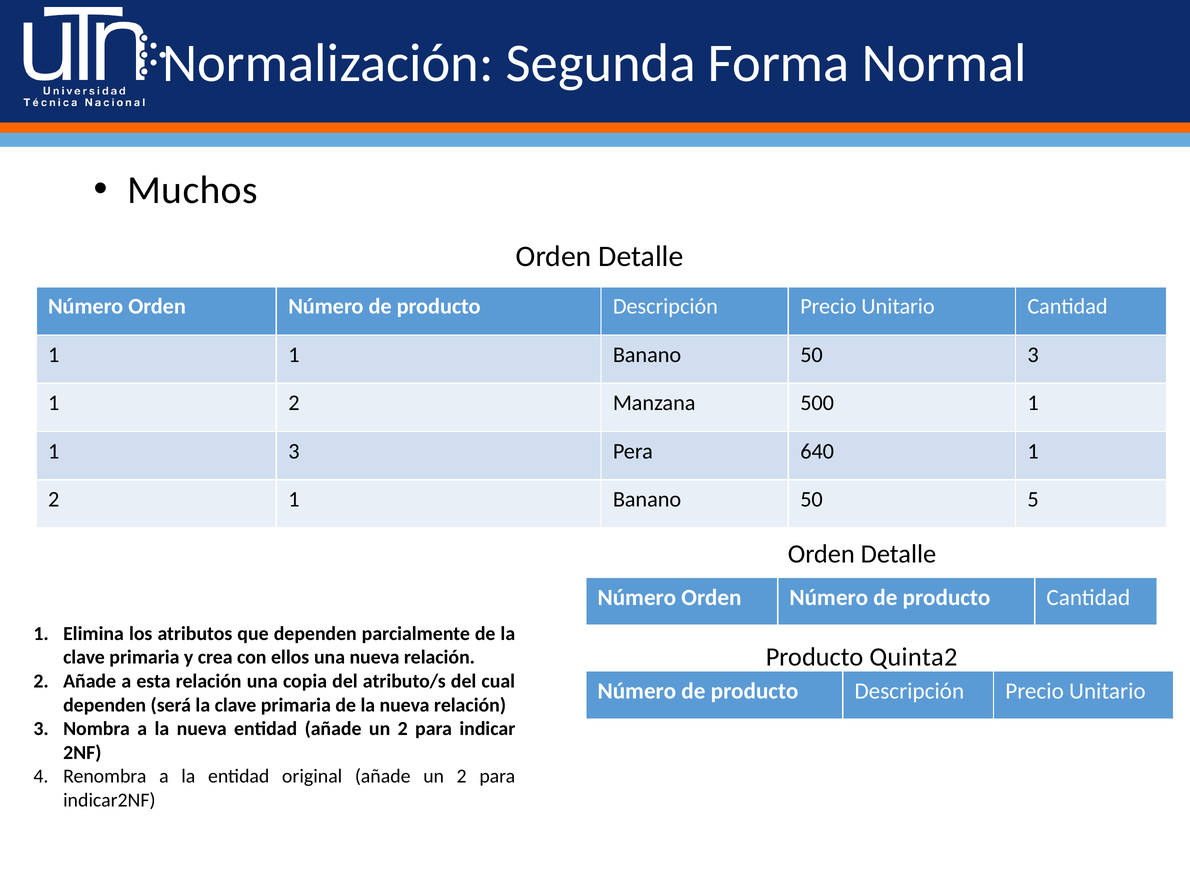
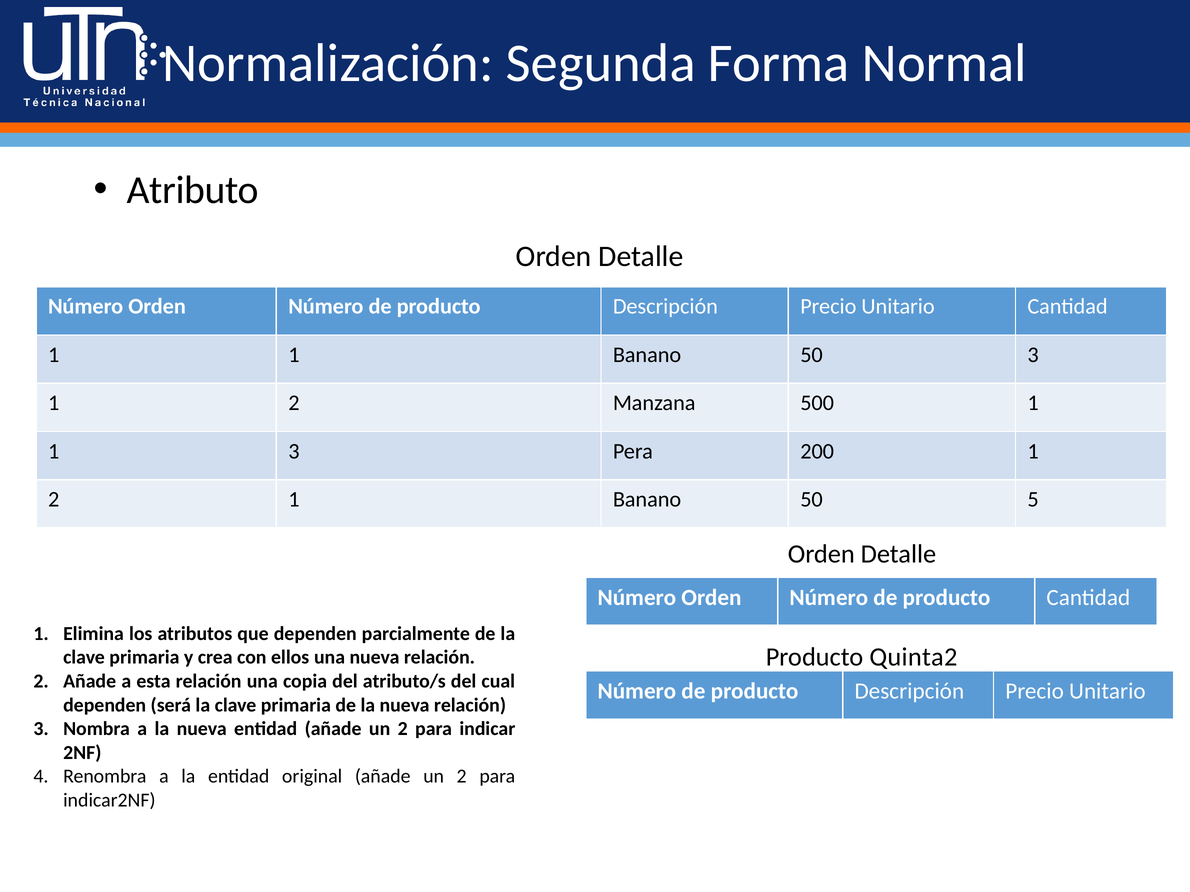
Muchos: Muchos -> Atributo
640: 640 -> 200
